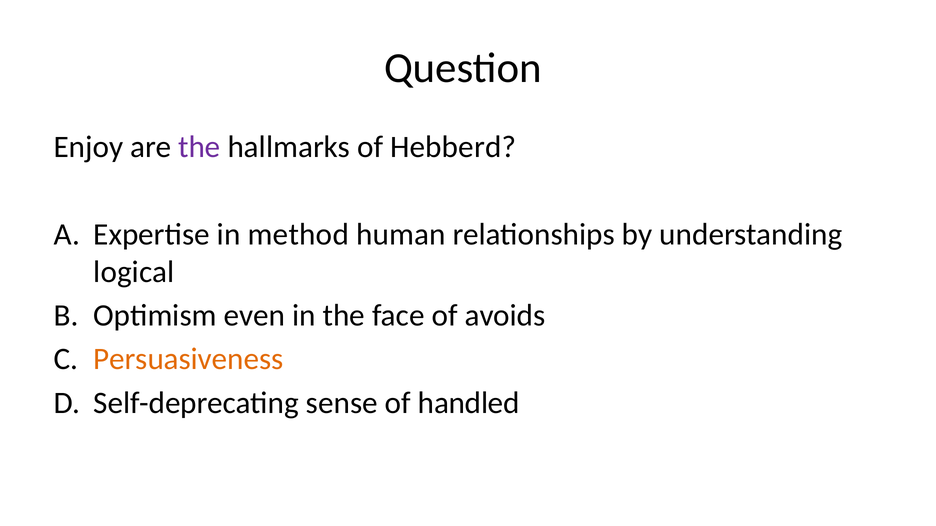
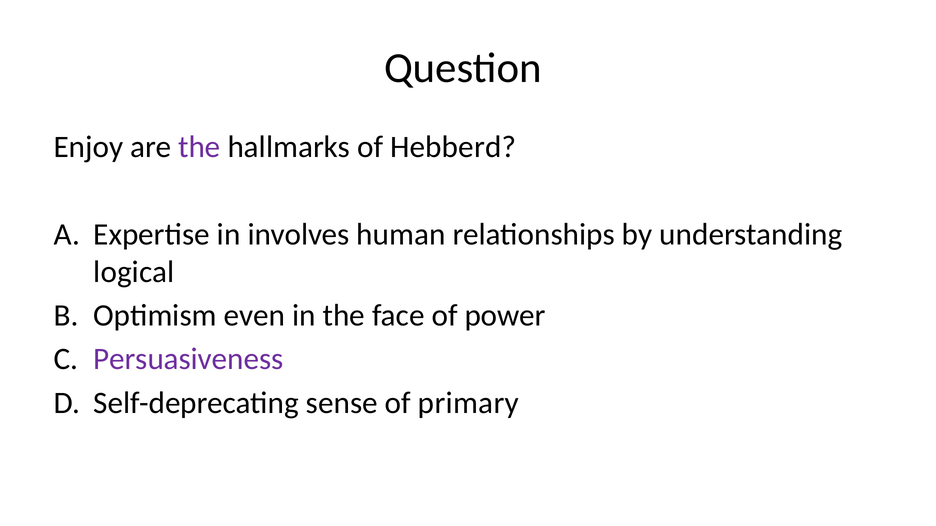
method: method -> involves
avoids: avoids -> power
Persuasiveness colour: orange -> purple
handled: handled -> primary
